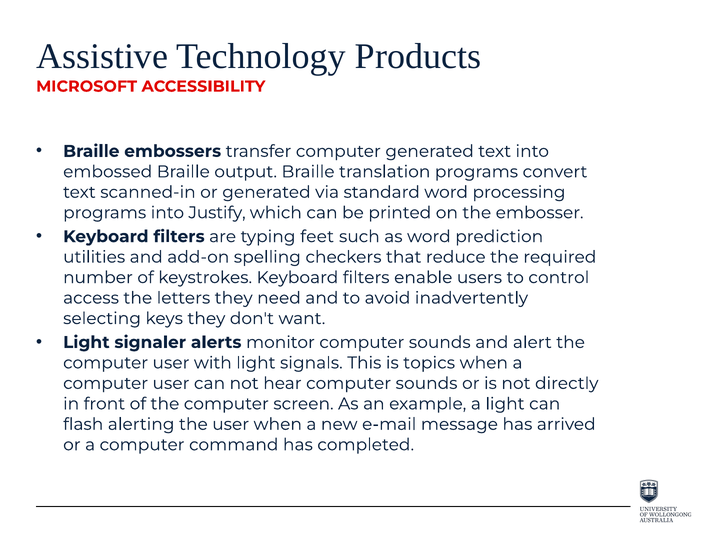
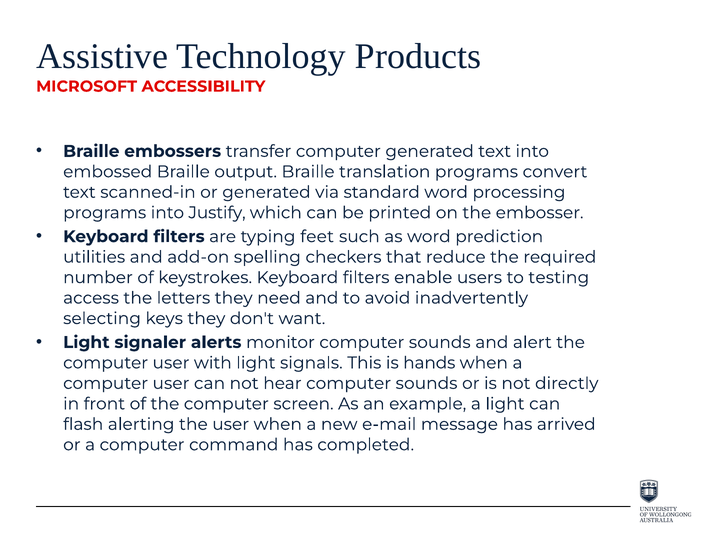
control: control -> testing
topics: topics -> hands
